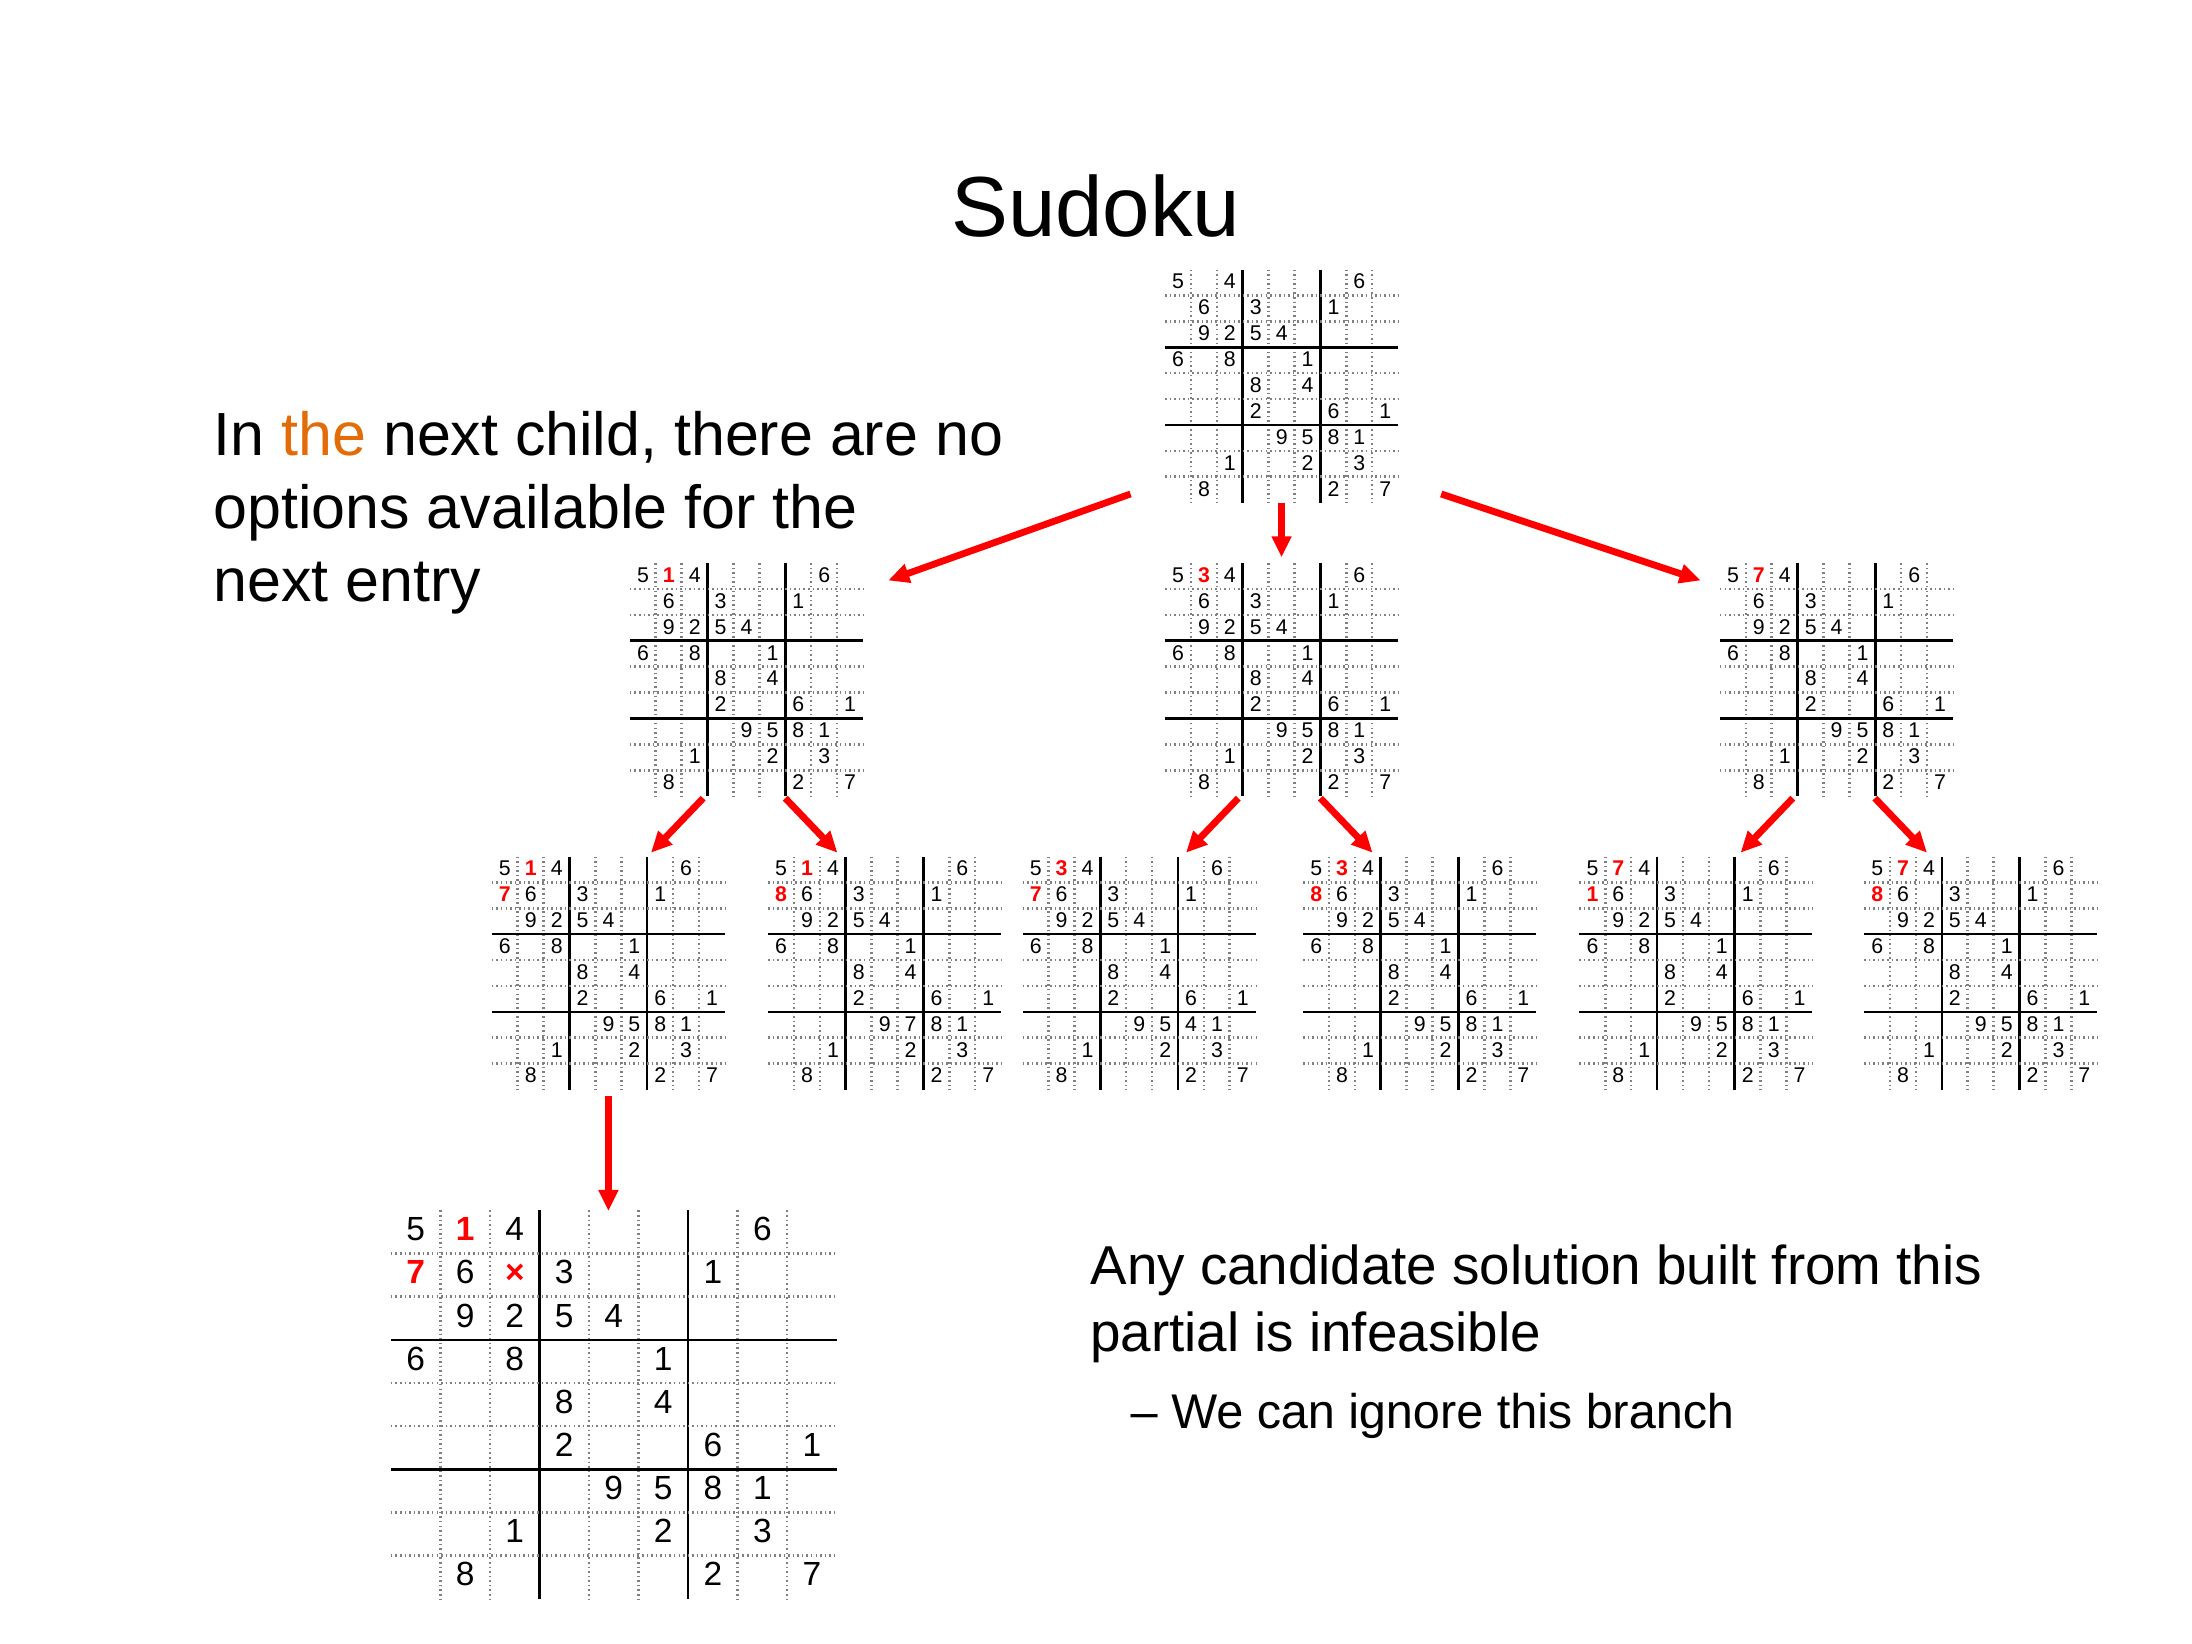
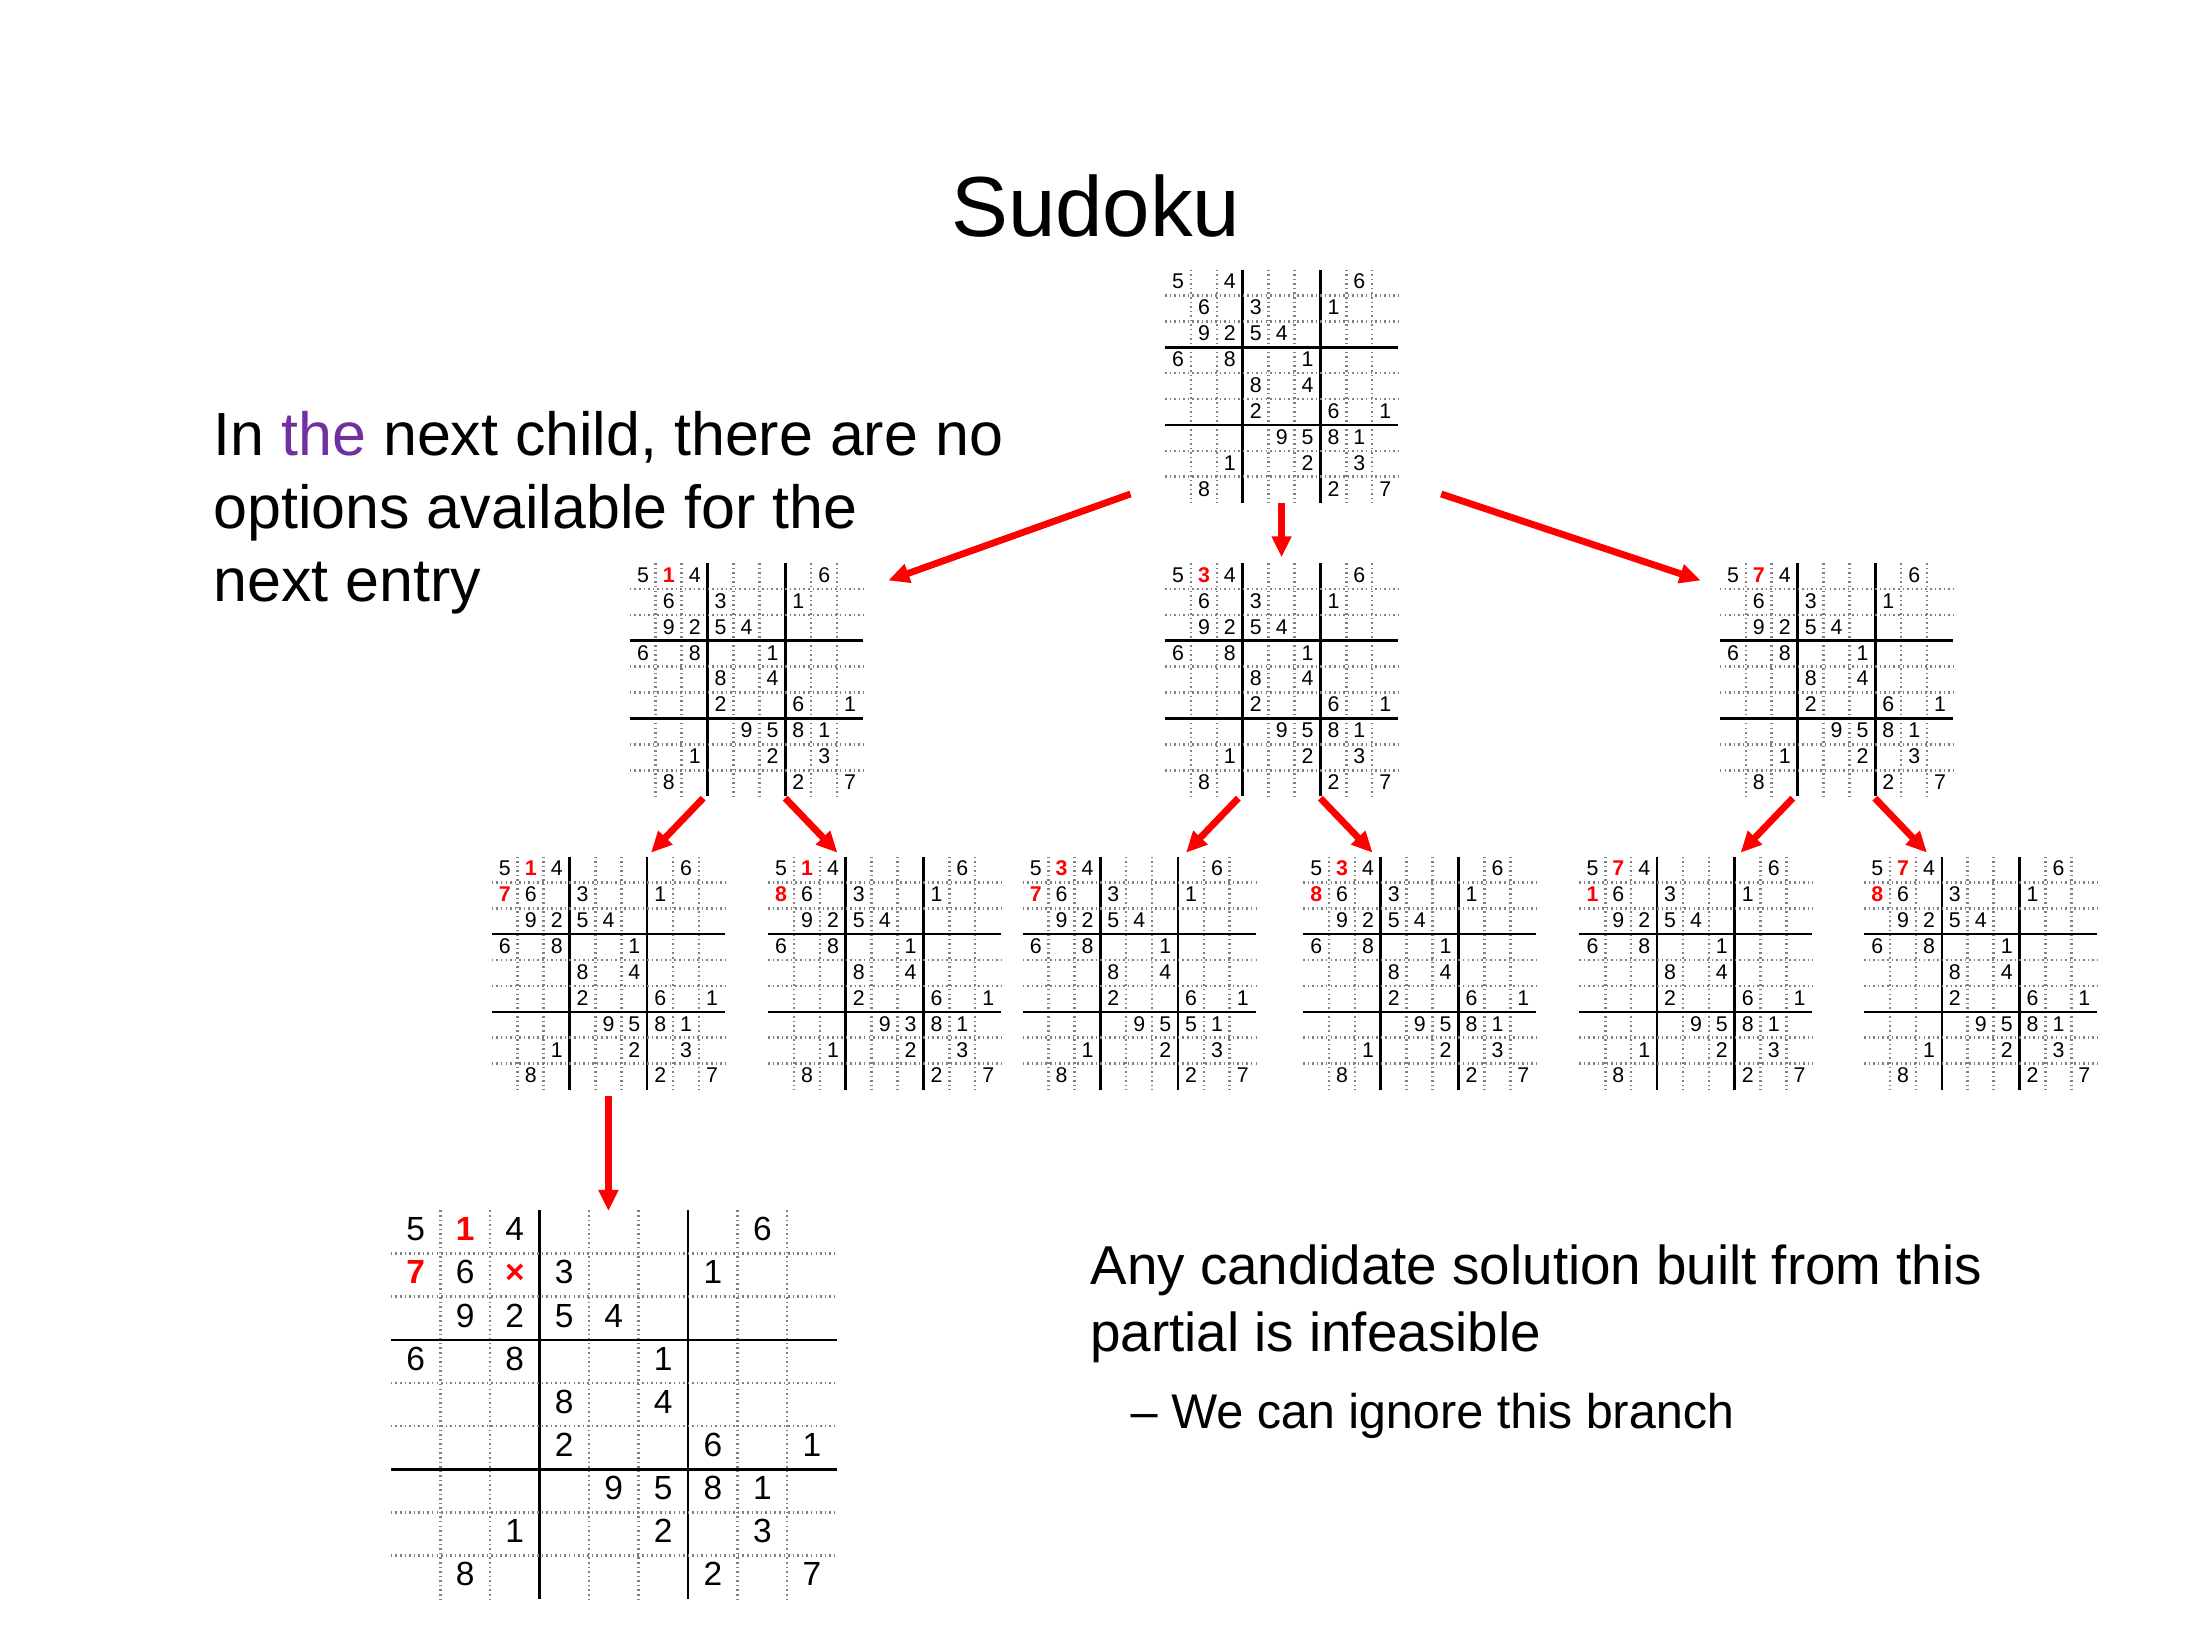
the at (324, 435) colour: orange -> purple
9 7: 7 -> 3
9 5 4: 4 -> 5
